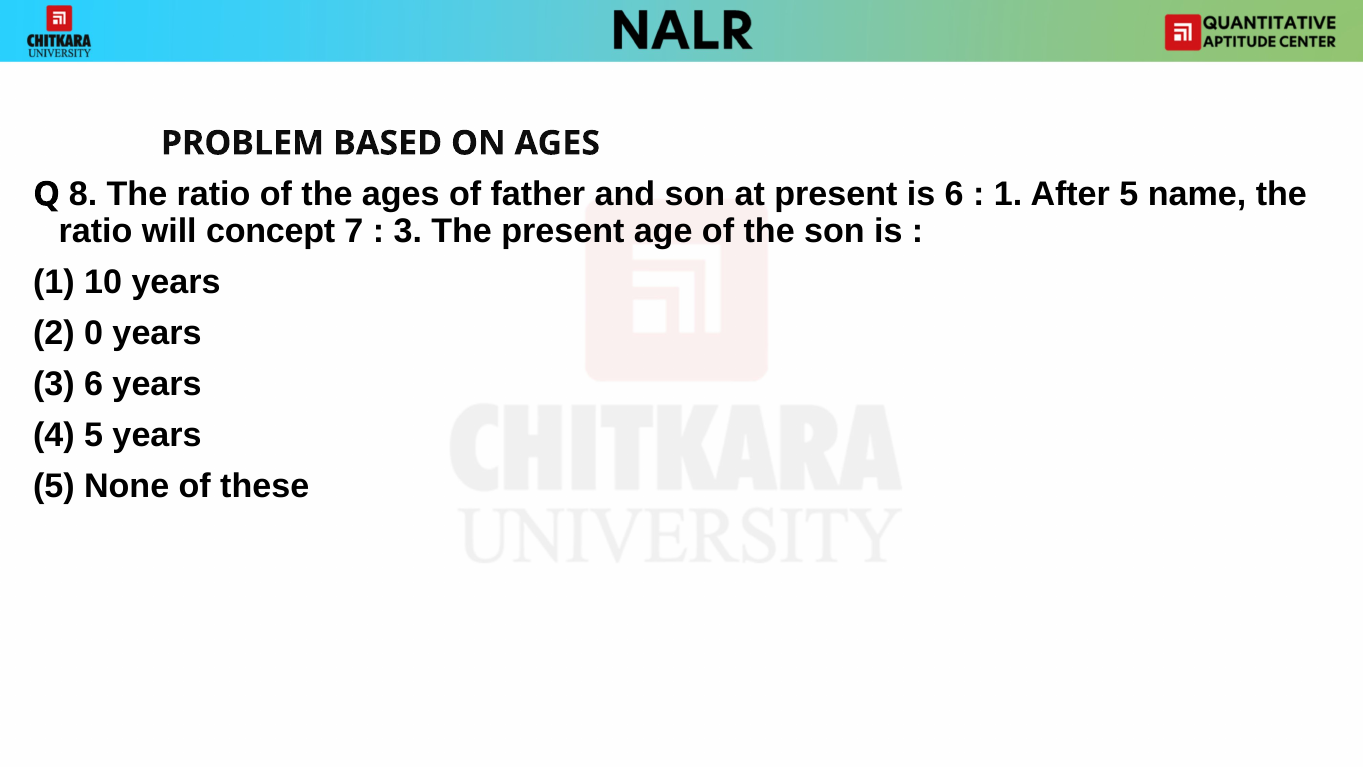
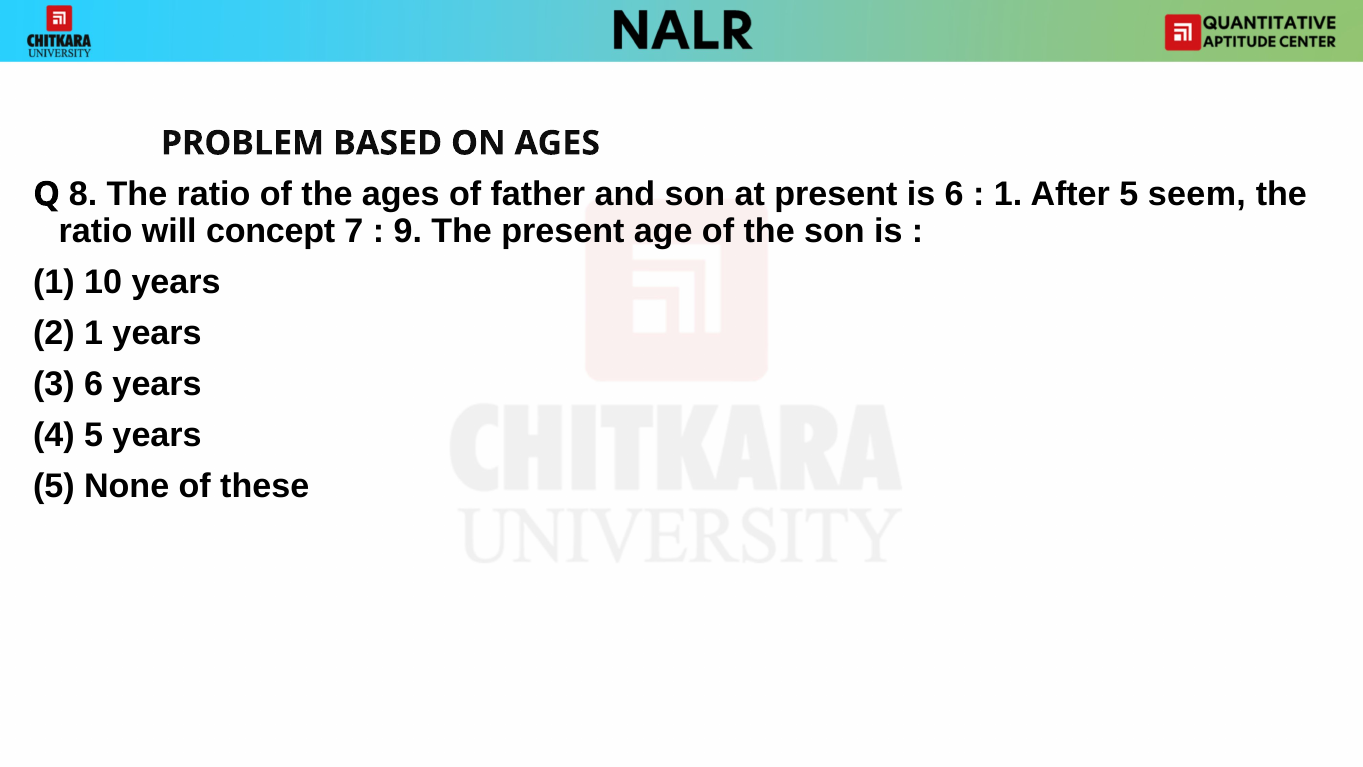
name: name -> seem
3 at (408, 231): 3 -> 9
2 0: 0 -> 1
